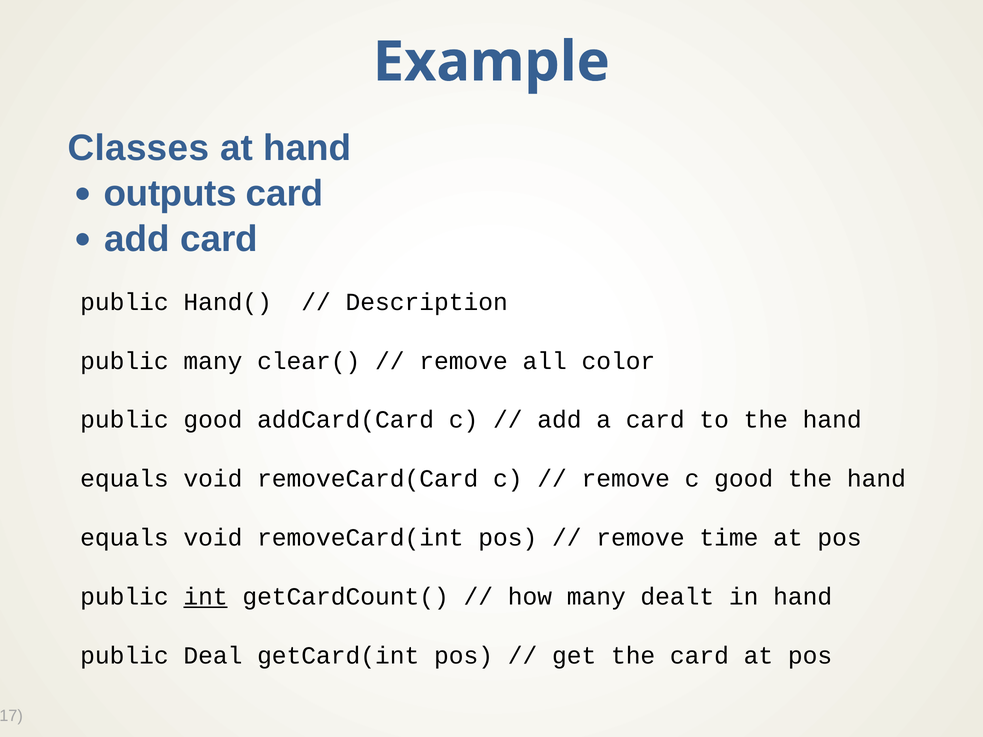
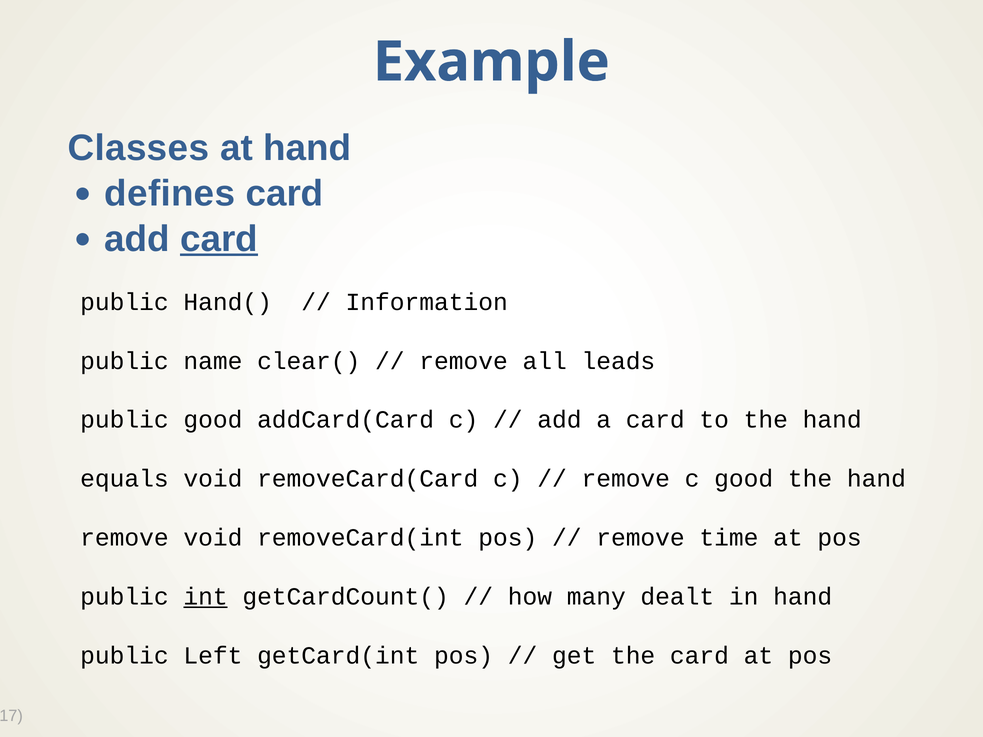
outputs: outputs -> defines
card at (219, 239) underline: none -> present
Description: Description -> Information
public many: many -> name
color: color -> leads
equals at (124, 538): equals -> remove
Deal: Deal -> Left
